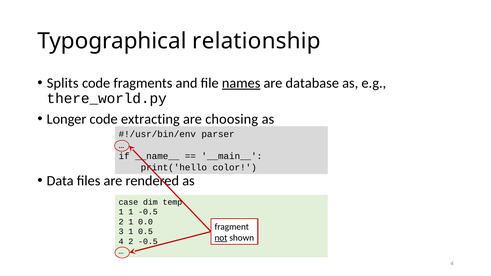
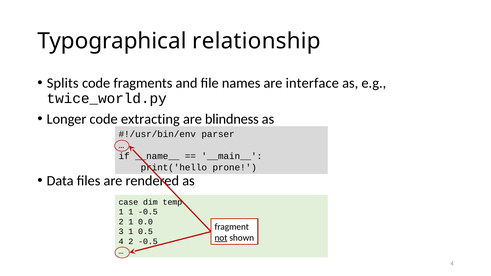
names underline: present -> none
database: database -> interface
there_world.py: there_world.py -> twice_world.py
choosing: choosing -> blindness
color: color -> prone
